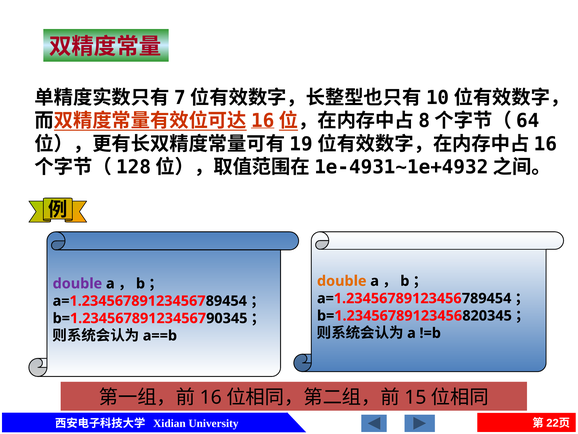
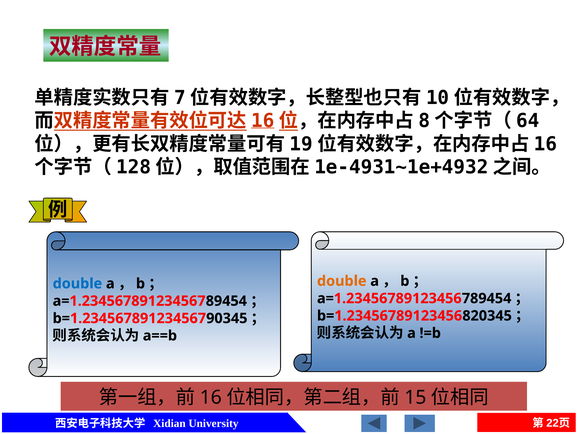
double at (77, 283) colour: purple -> blue
